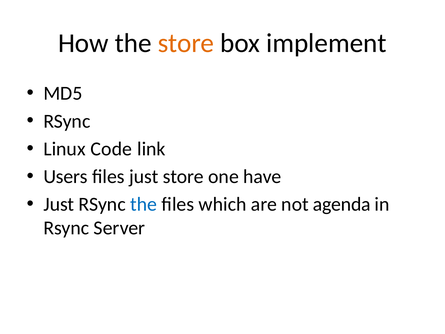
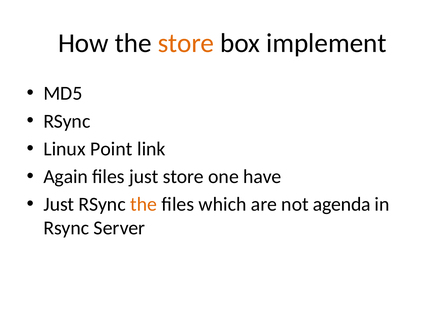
Code: Code -> Point
Users: Users -> Again
the at (144, 204) colour: blue -> orange
